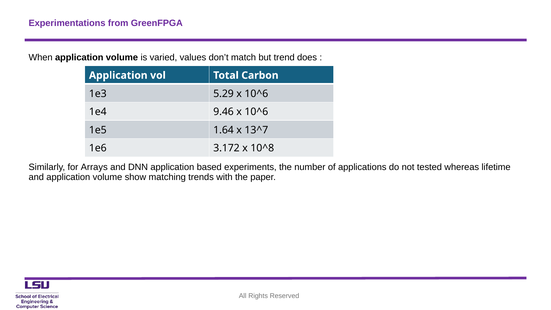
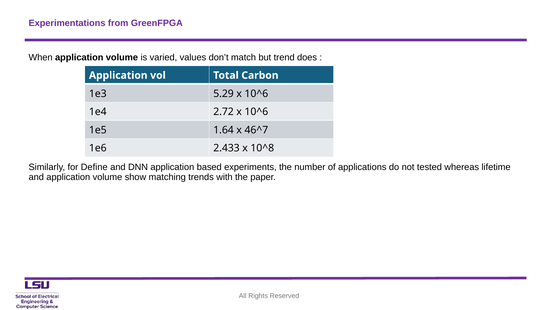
9.46: 9.46 -> 2.72
13^7: 13^7 -> 46^7
3.172: 3.172 -> 2.433
Arrays: Arrays -> Define
